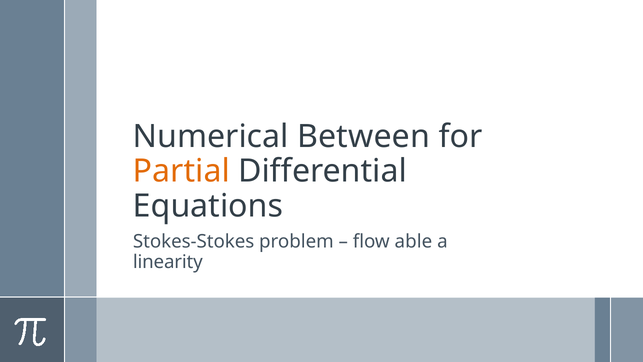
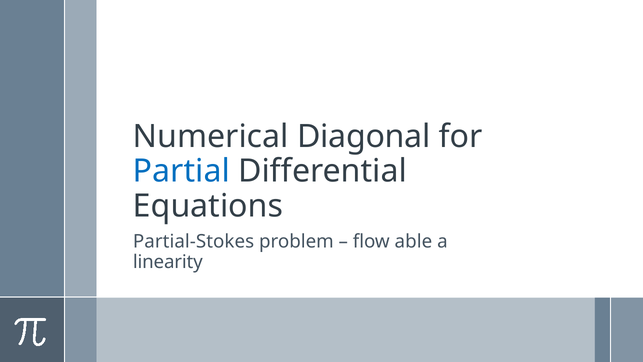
Between: Between -> Diagonal
Partial colour: orange -> blue
Stokes-Stokes: Stokes-Stokes -> Partial-Stokes
